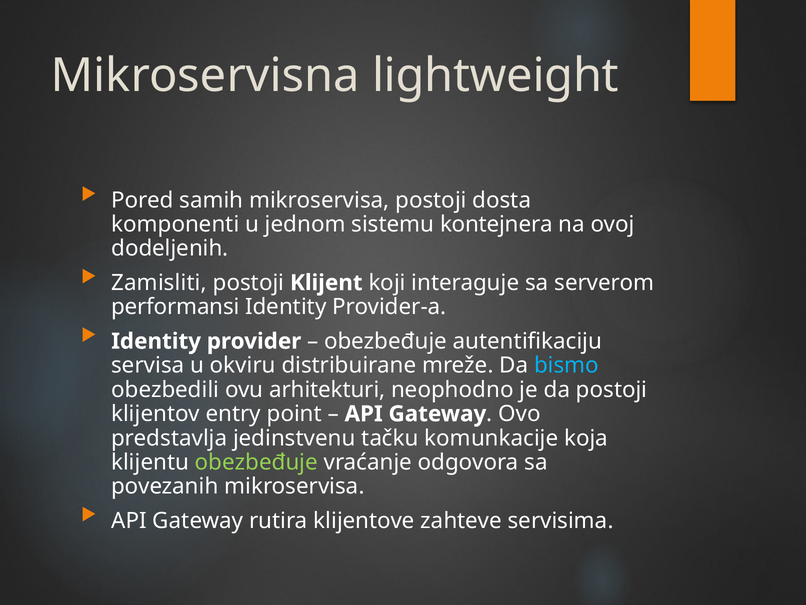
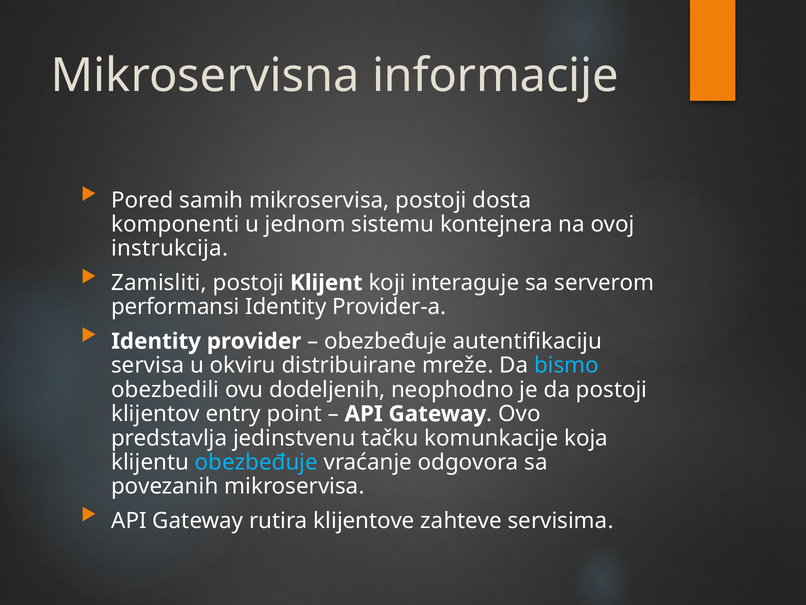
lightweight: lightweight -> informacije
dodeljenih: dodeljenih -> instrukcija
arhitekturi: arhitekturi -> dodeljenih
obezbeđuje at (256, 462) colour: light green -> light blue
